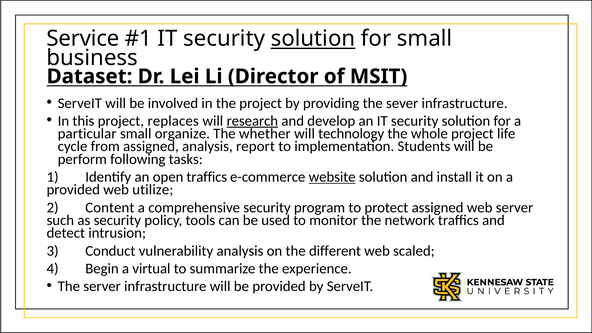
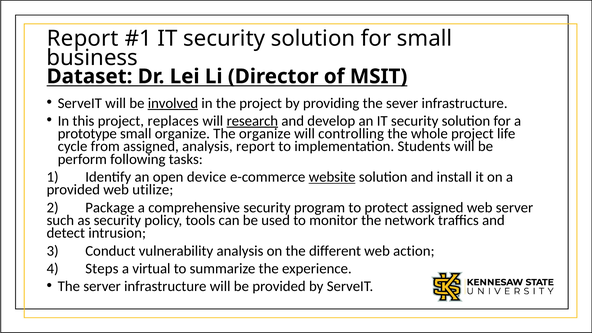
Service at (83, 39): Service -> Report
solution at (313, 39) underline: present -> none
involved underline: none -> present
particular: particular -> prototype
The whether: whether -> organize
technology: technology -> controlling
open traffics: traffics -> device
Content: Content -> Package
scaled: scaled -> action
Begin: Begin -> Steps
